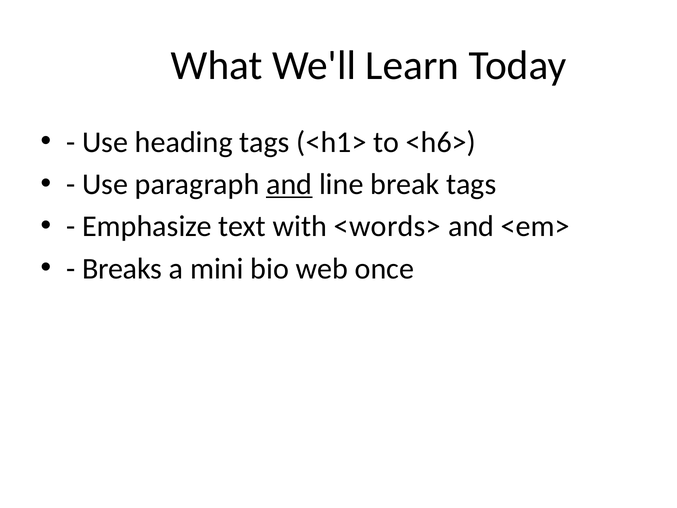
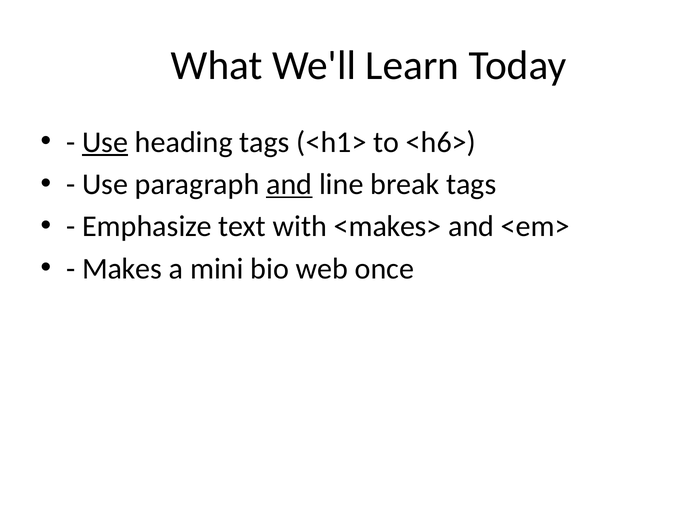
Use at (105, 142) underline: none -> present
<words>: <words> -> <makes>
Breaks: Breaks -> Makes
